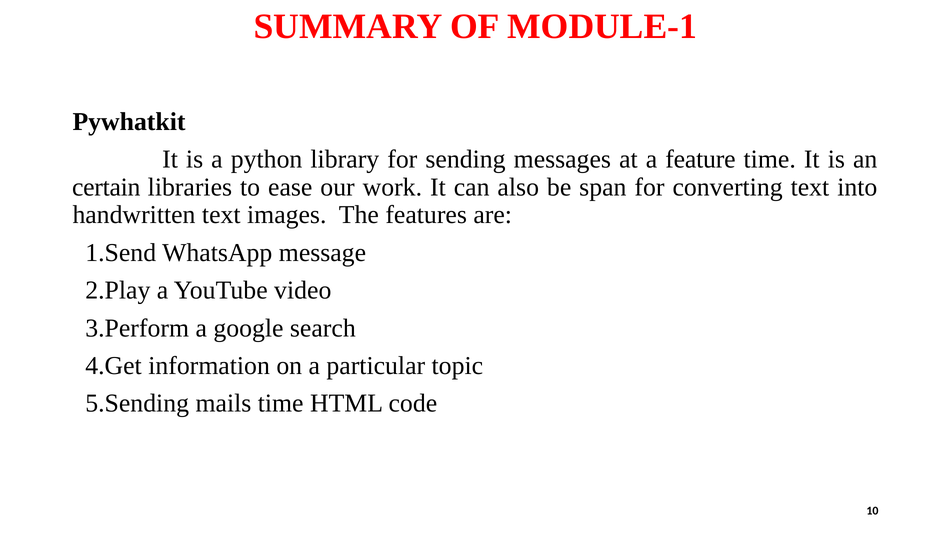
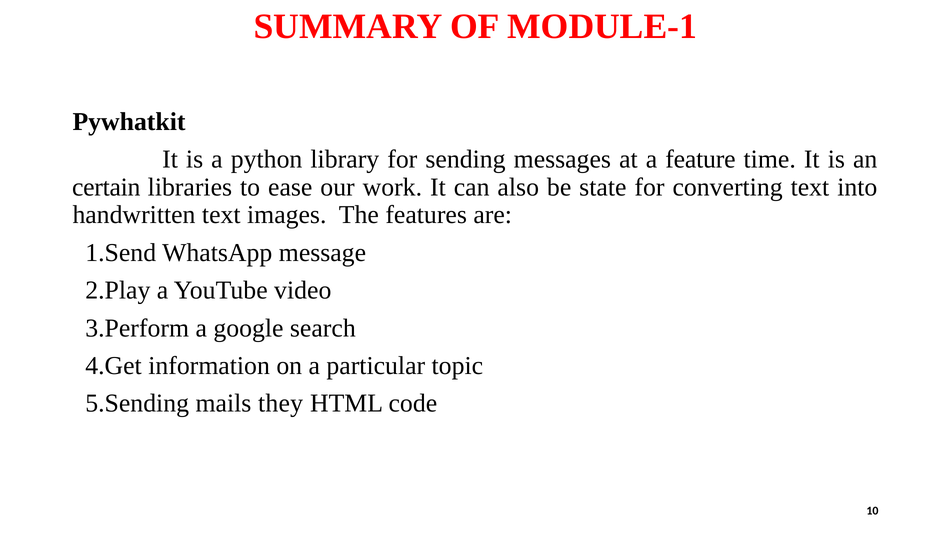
span: span -> state
mails time: time -> they
